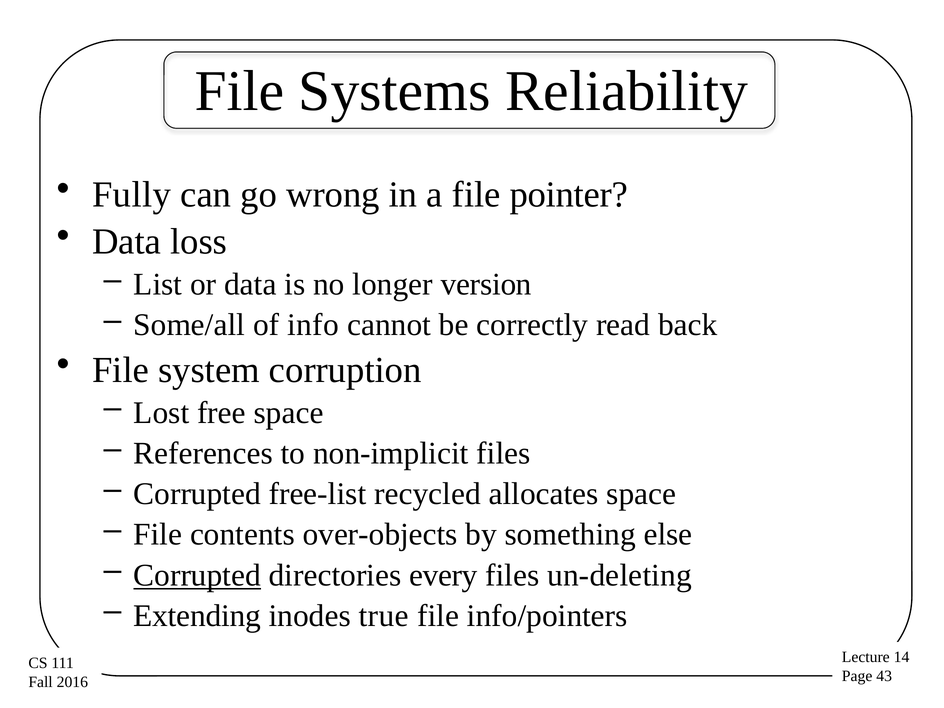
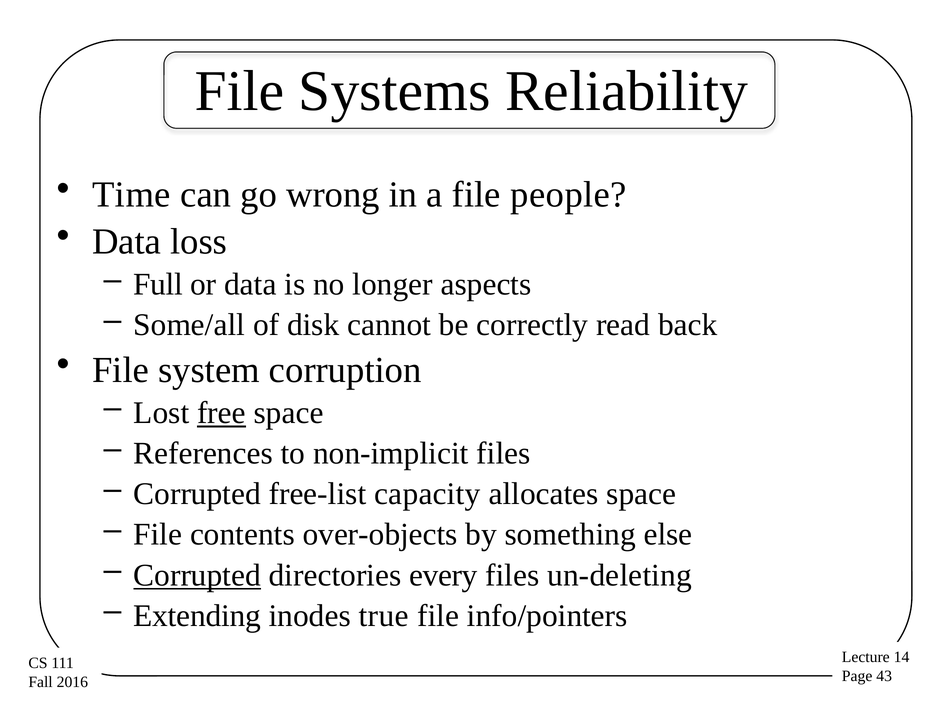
Fully: Fully -> Time
pointer: pointer -> people
List: List -> Full
version: version -> aspects
info: info -> disk
free underline: none -> present
recycled: recycled -> capacity
